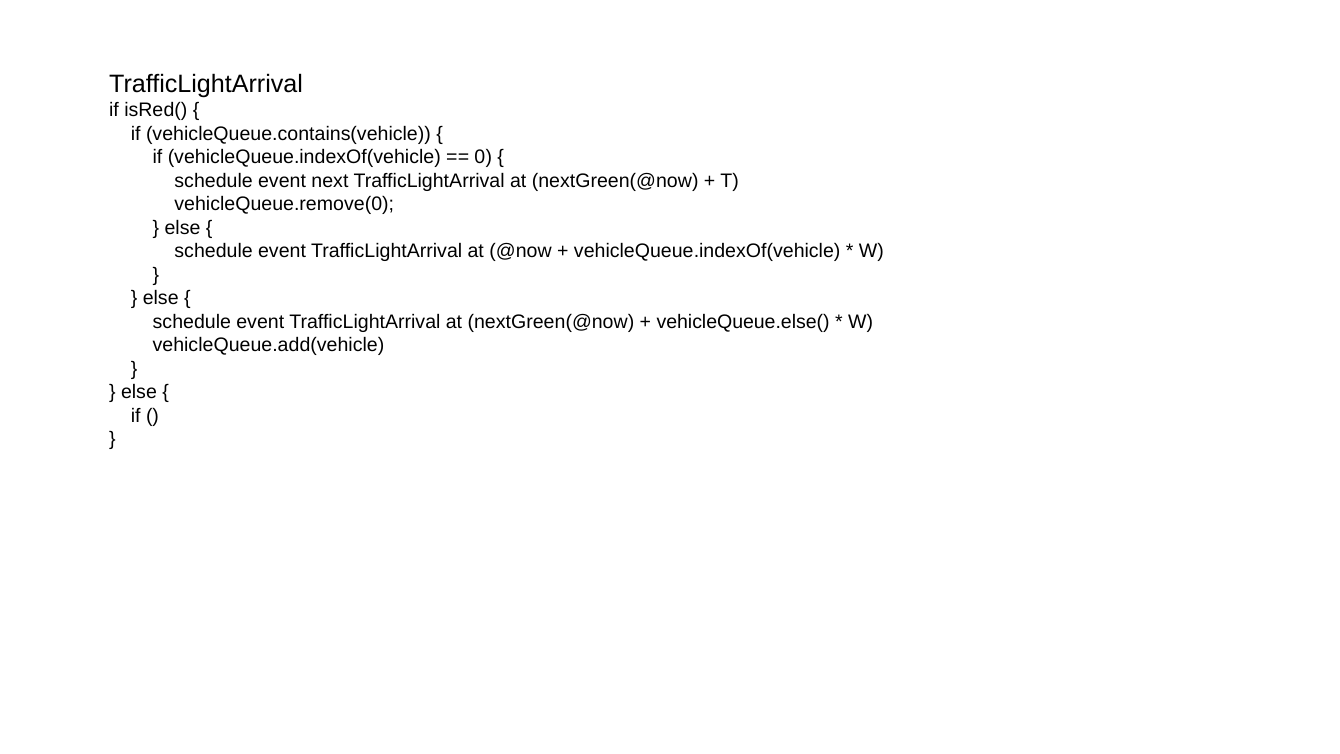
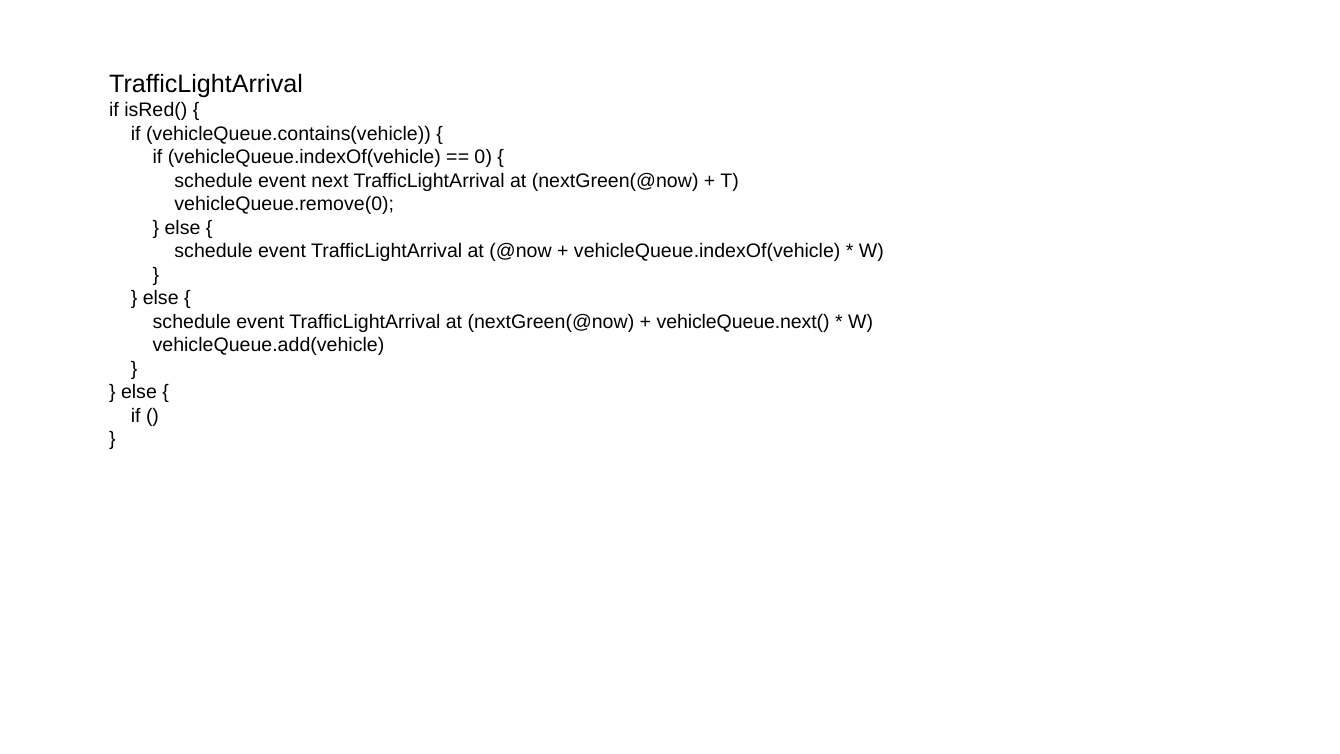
vehicleQueue.else(: vehicleQueue.else( -> vehicleQueue.next(
